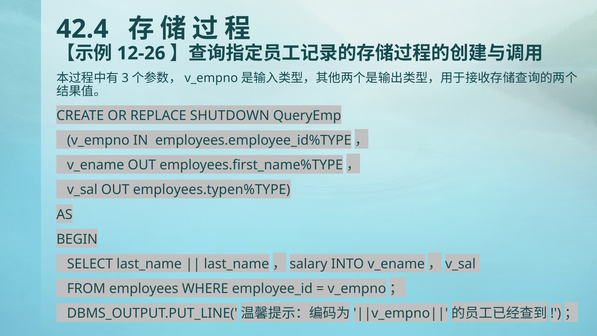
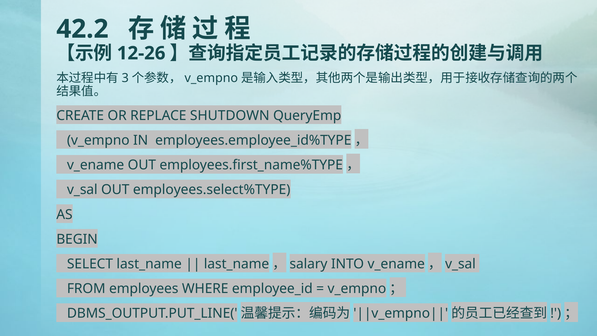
42.4: 42.4 -> 42.2
employees.typen%TYPE: employees.typen%TYPE -> employees.select%TYPE
